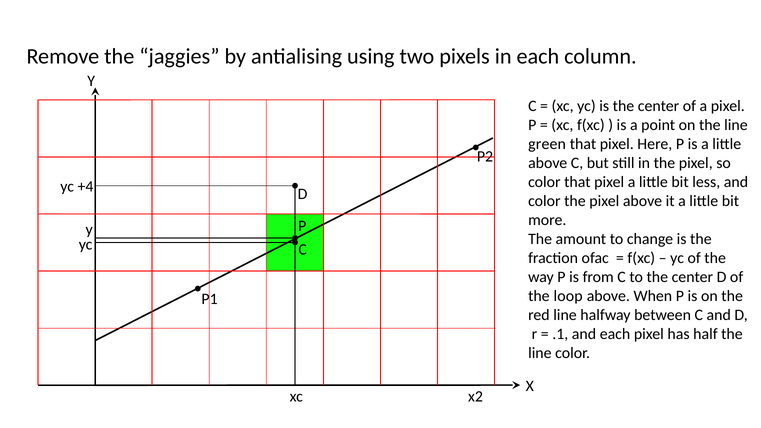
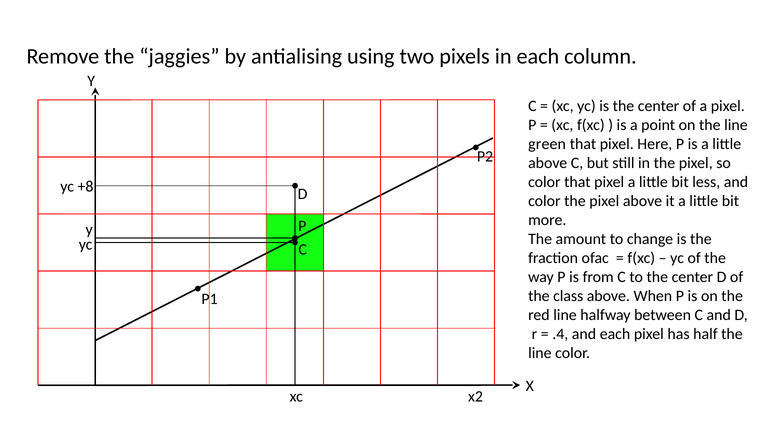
+4: +4 -> +8
loop: loop -> class
.1: .1 -> .4
